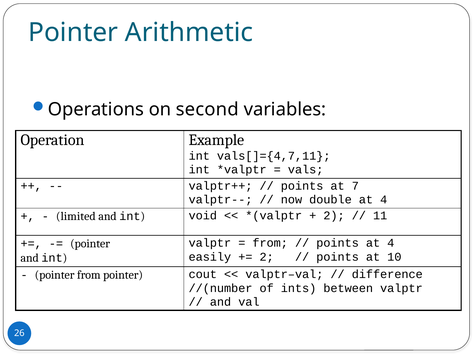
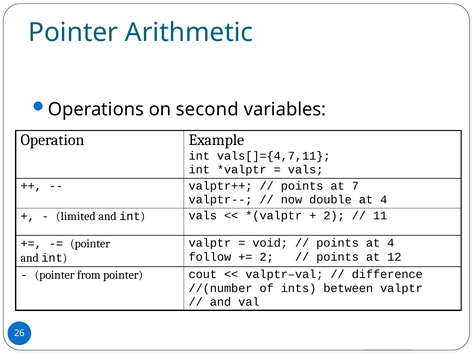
int void: void -> vals
from at (270, 243): from -> void
easily: easily -> follow
10: 10 -> 12
